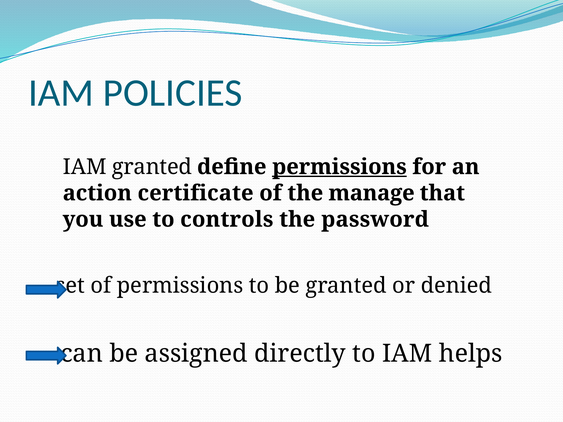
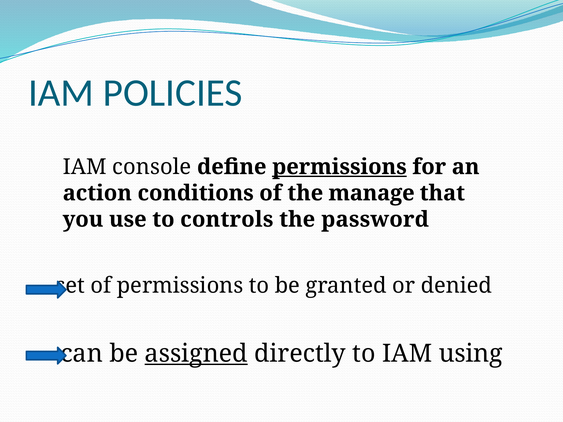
IAM granted: granted -> console
certificate: certificate -> conditions
assigned underline: none -> present
helps: helps -> using
